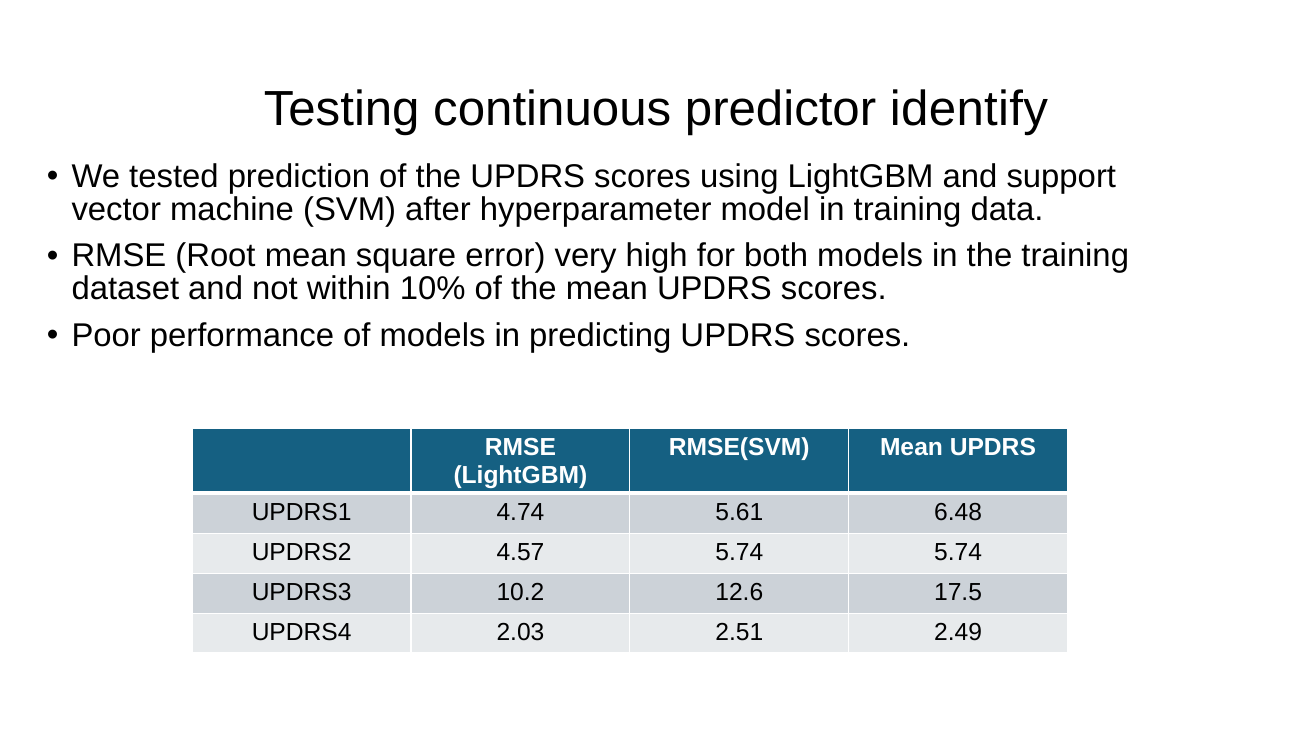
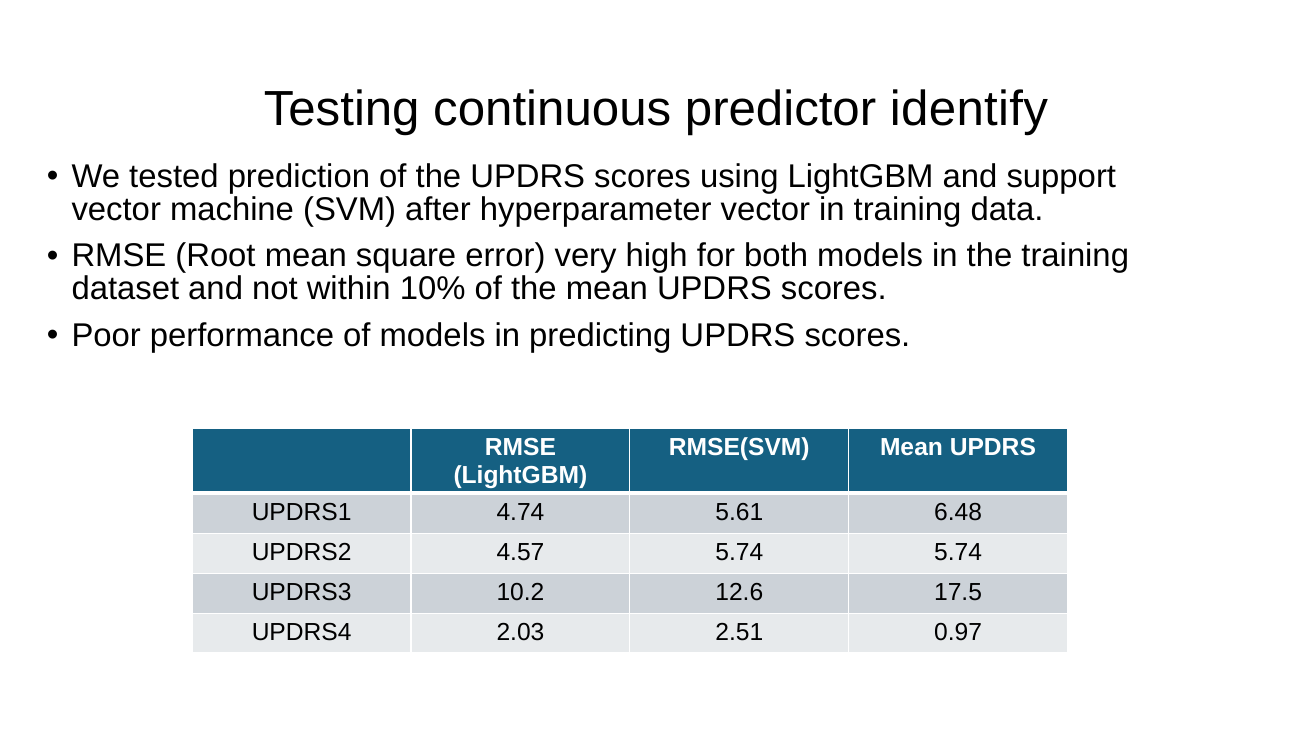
hyperparameter model: model -> vector
2.49: 2.49 -> 0.97
